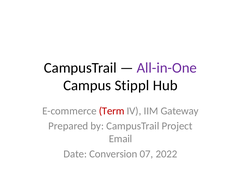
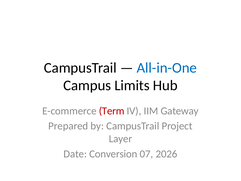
All-in-One colour: purple -> blue
Stippl: Stippl -> Limits
Email: Email -> Layer
2022: 2022 -> 2026
